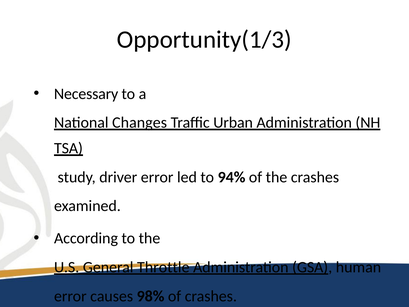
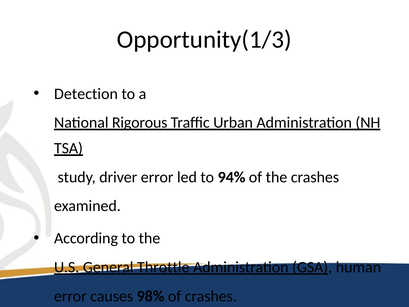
Necessary: Necessary -> Detection
Changes: Changes -> Rigorous
